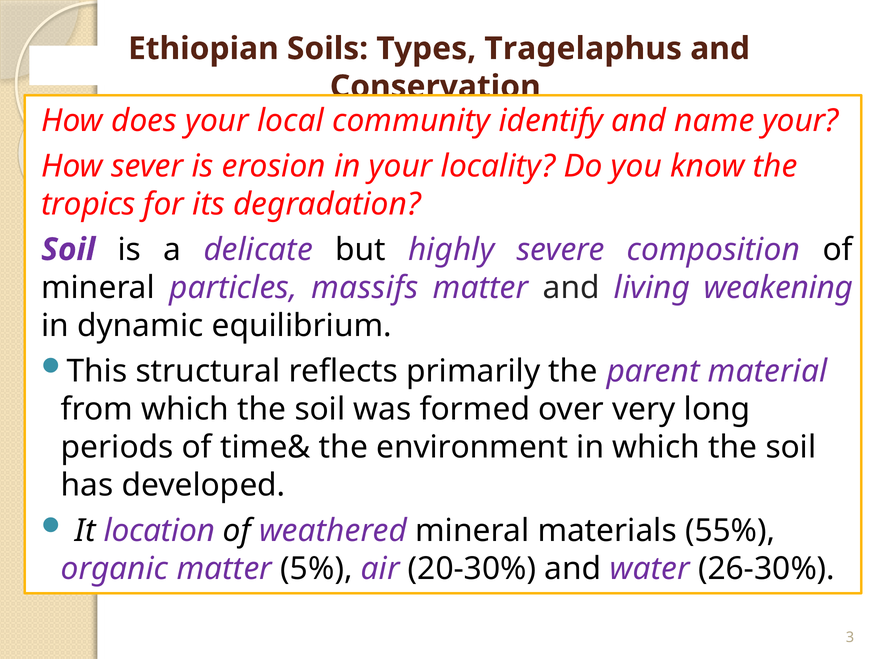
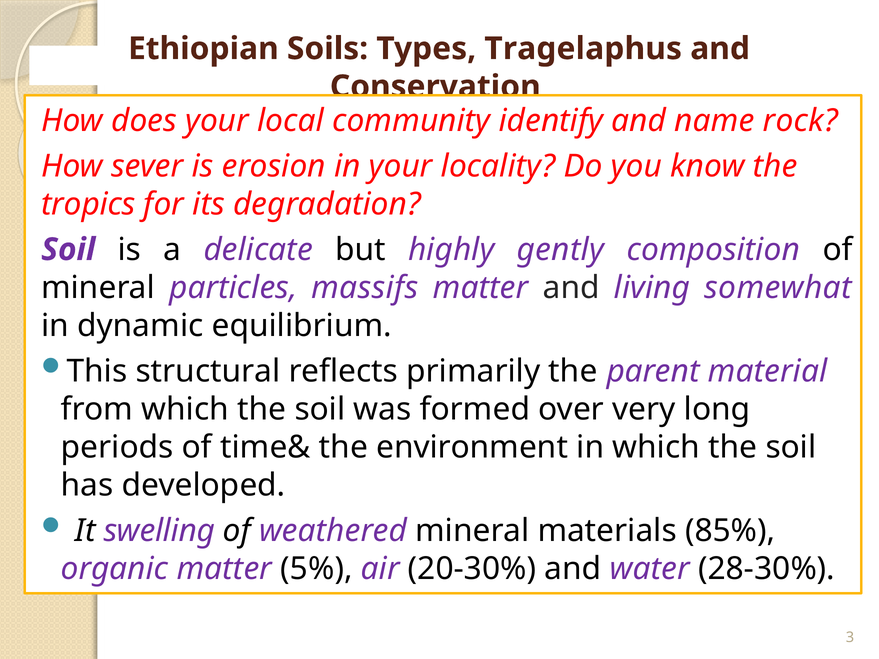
name your: your -> rock
severe: severe -> gently
weakening: weakening -> somewhat
location: location -> swelling
55%: 55% -> 85%
26-30%: 26-30% -> 28-30%
